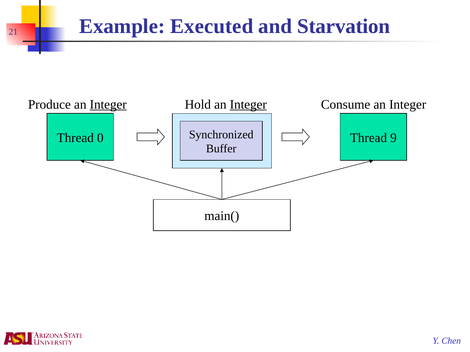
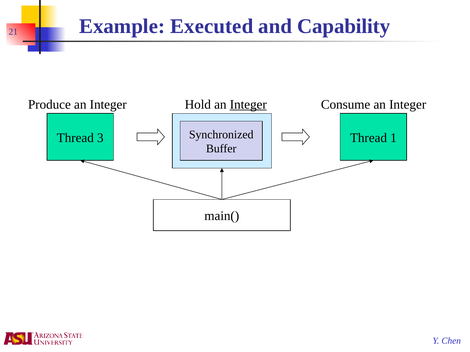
Starvation: Starvation -> Capability
Integer at (108, 105) underline: present -> none
0: 0 -> 3
9: 9 -> 1
